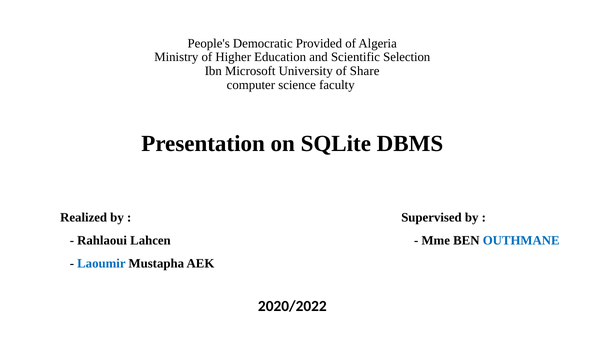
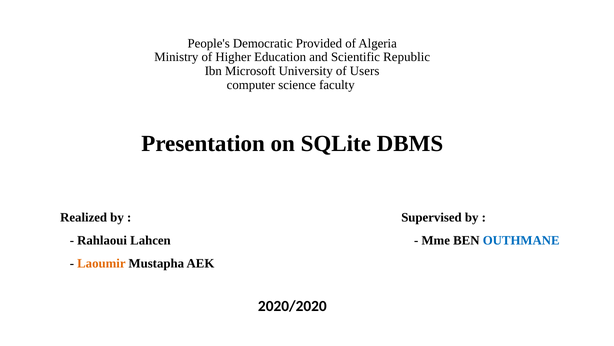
Selection: Selection -> Republic
Share: Share -> Users
Laoumir colour: blue -> orange
2020/2022: 2020/2022 -> 2020/2020
